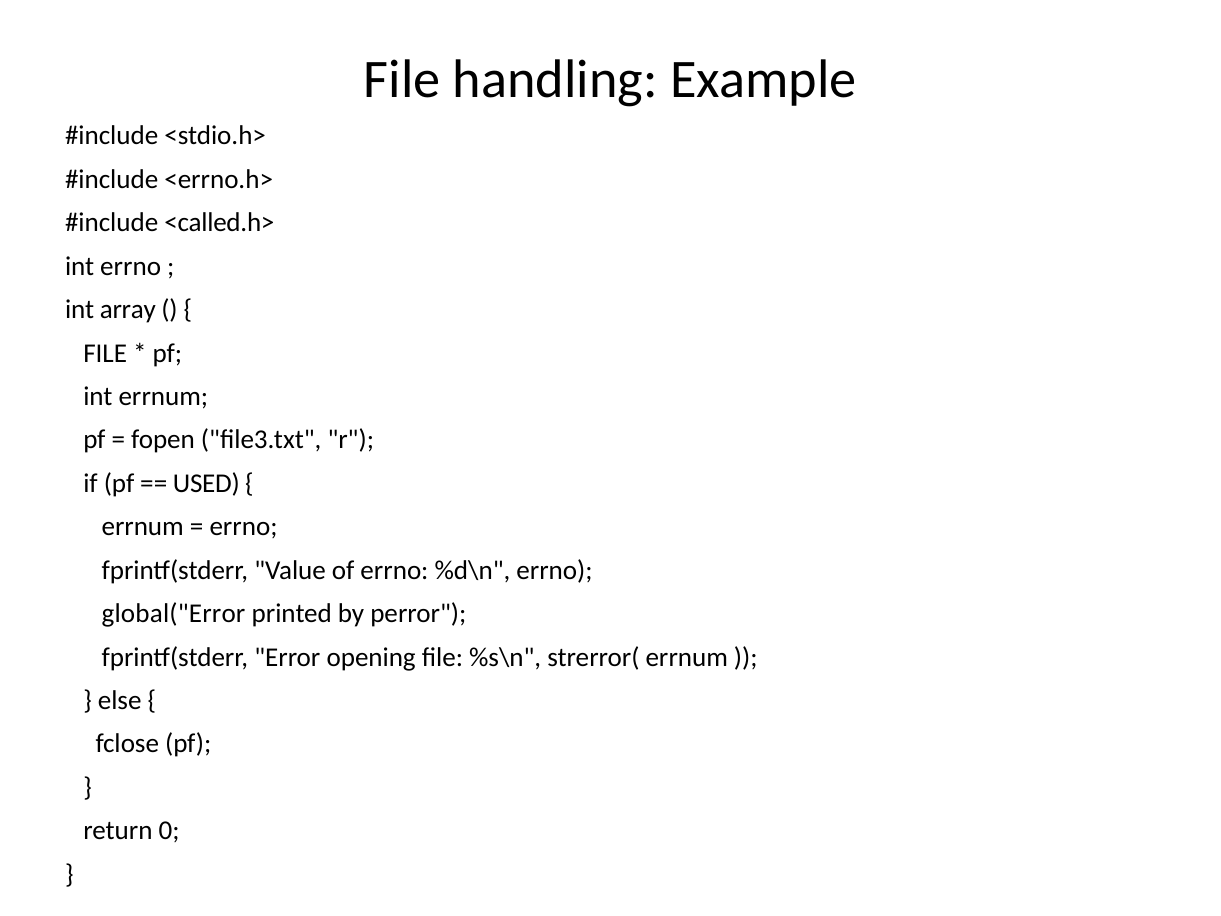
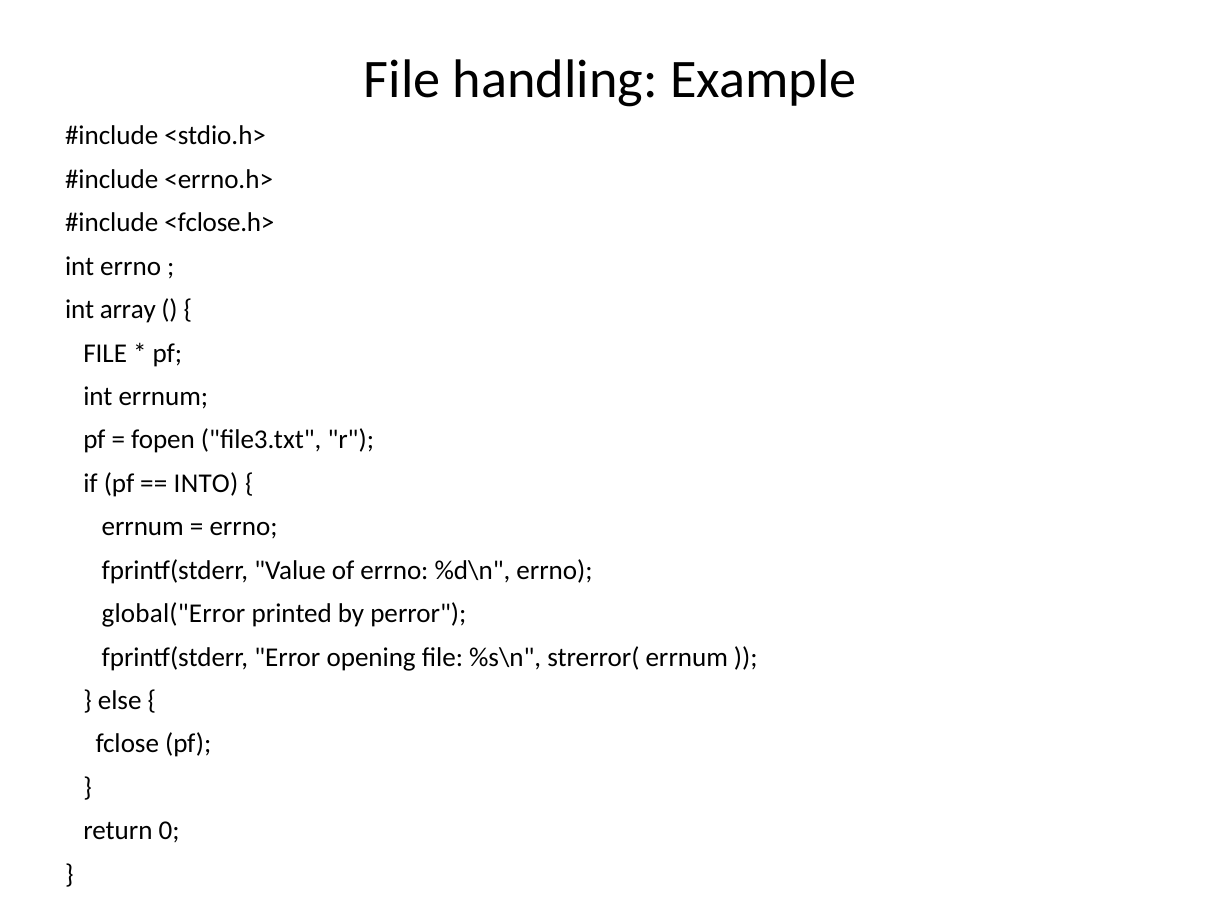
<called.h>: <called.h> -> <fclose.h>
USED: USED -> INTO
